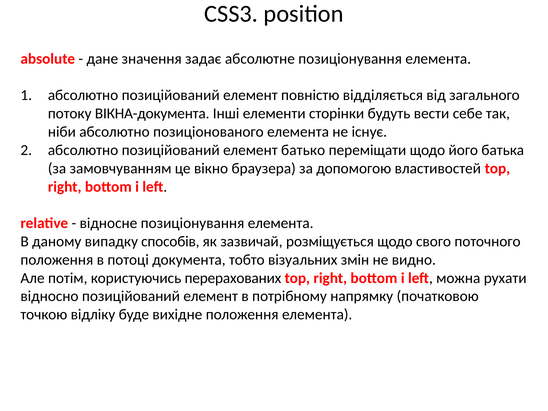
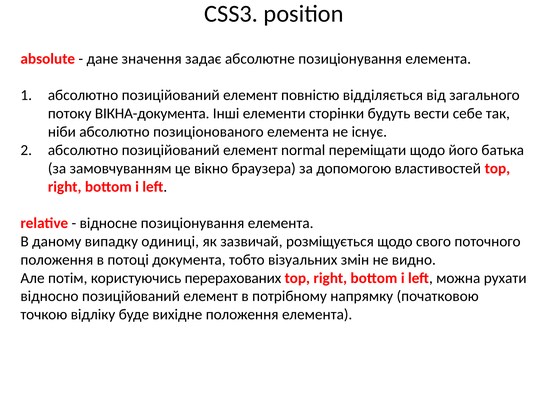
батько: батько -> normal
способів: способів -> одиниці
